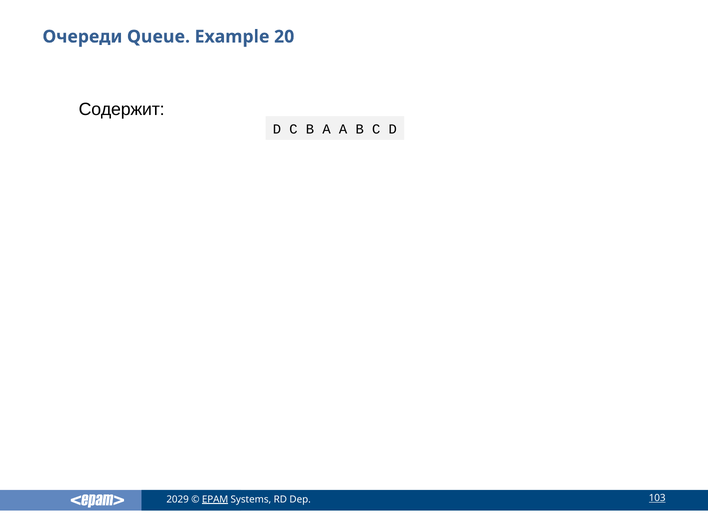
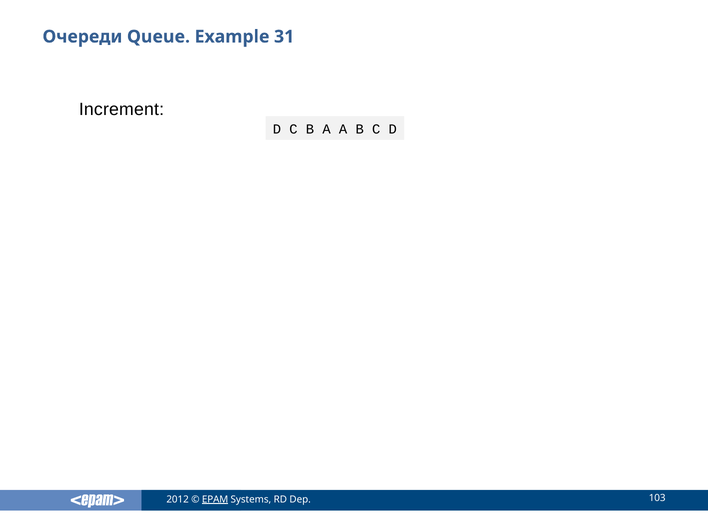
20: 20 -> 31
Содержит: Содержит -> Increment
2029: 2029 -> 2012
103 underline: present -> none
